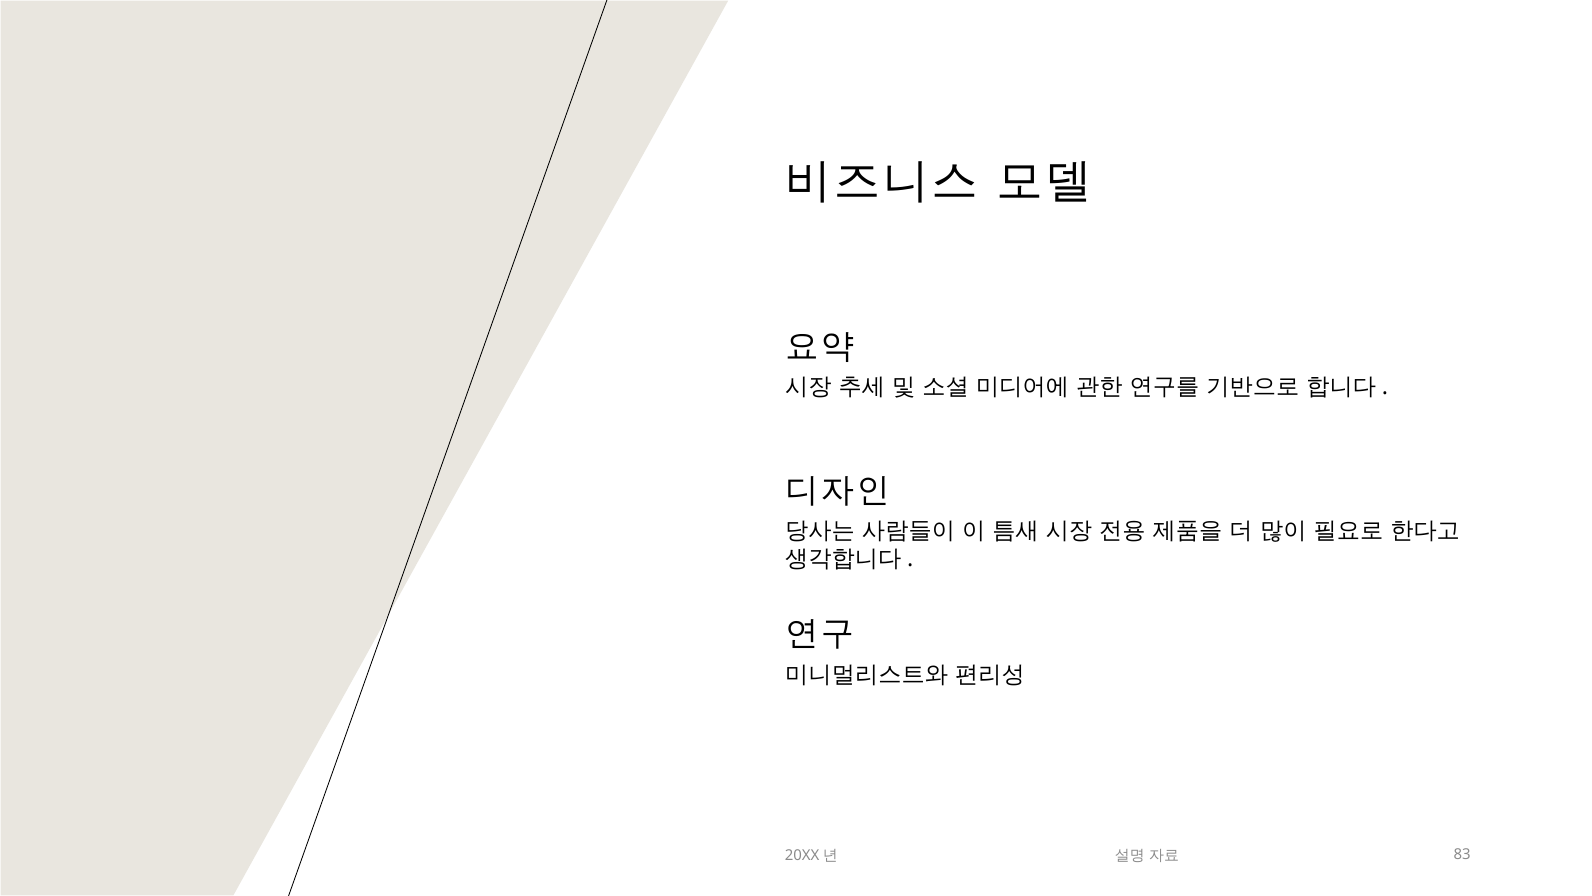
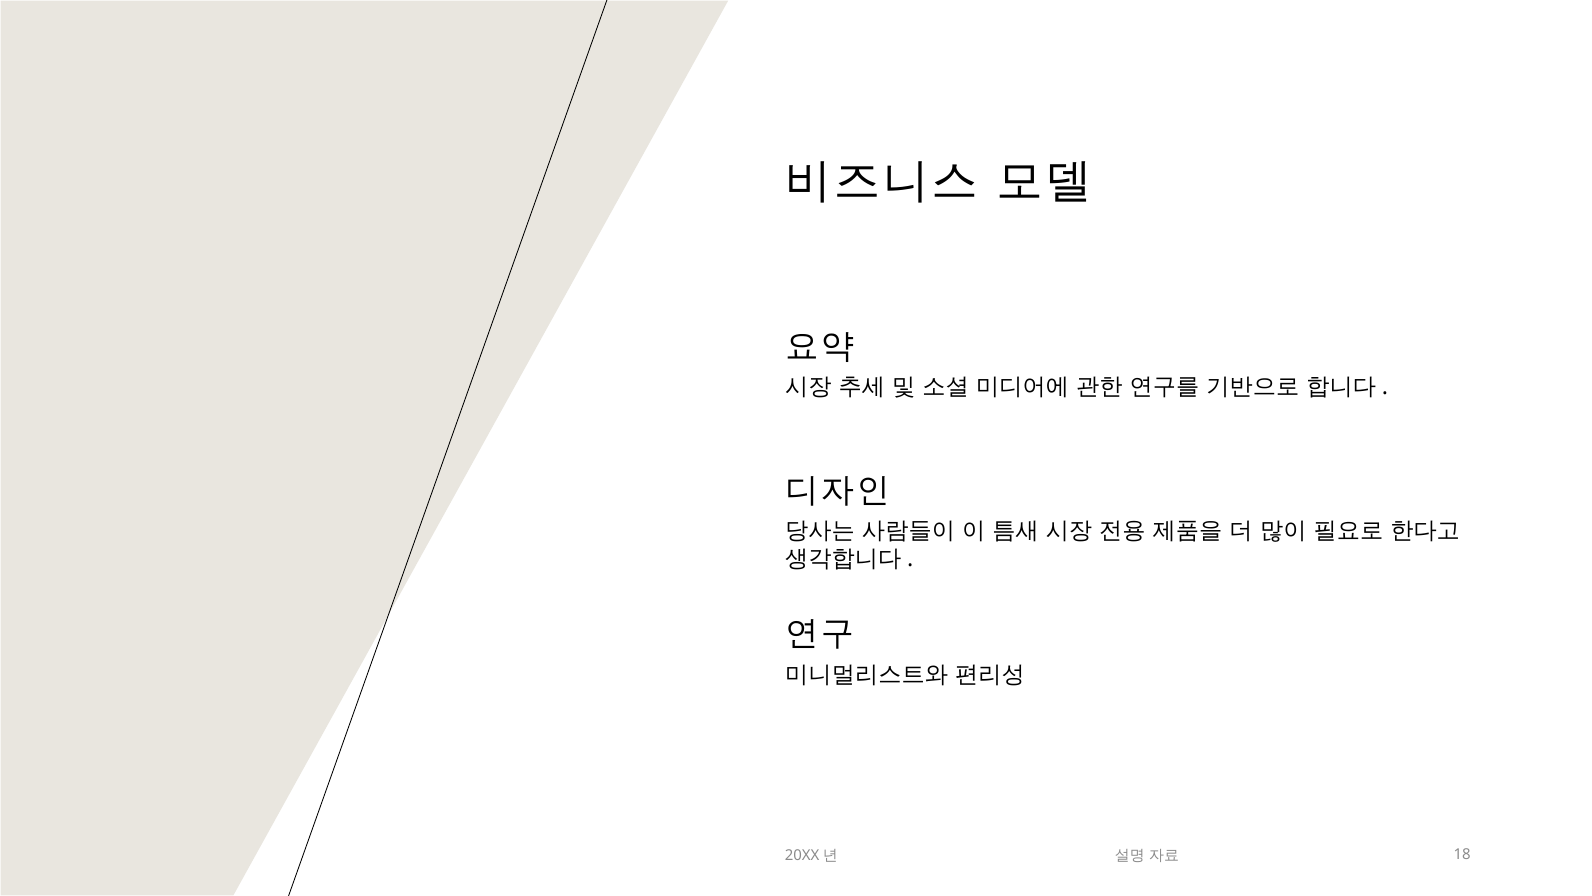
83: 83 -> 18
